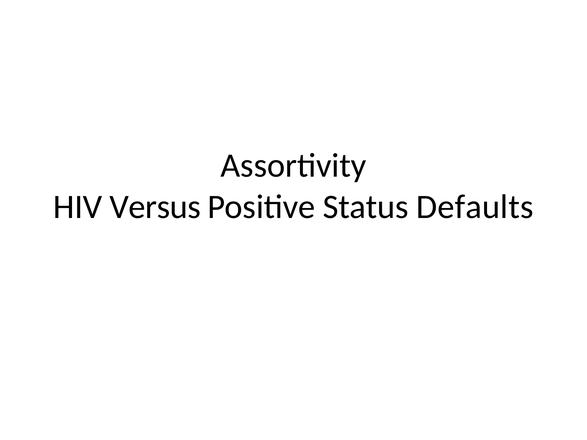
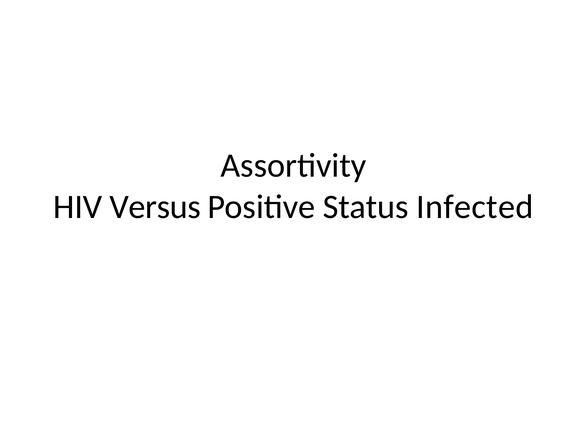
Defaults: Defaults -> Infected
